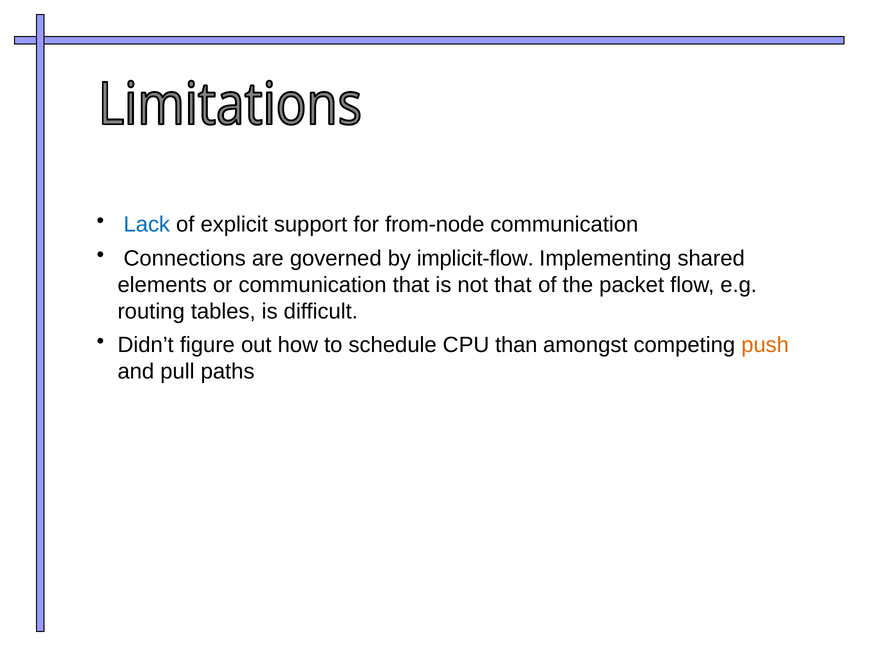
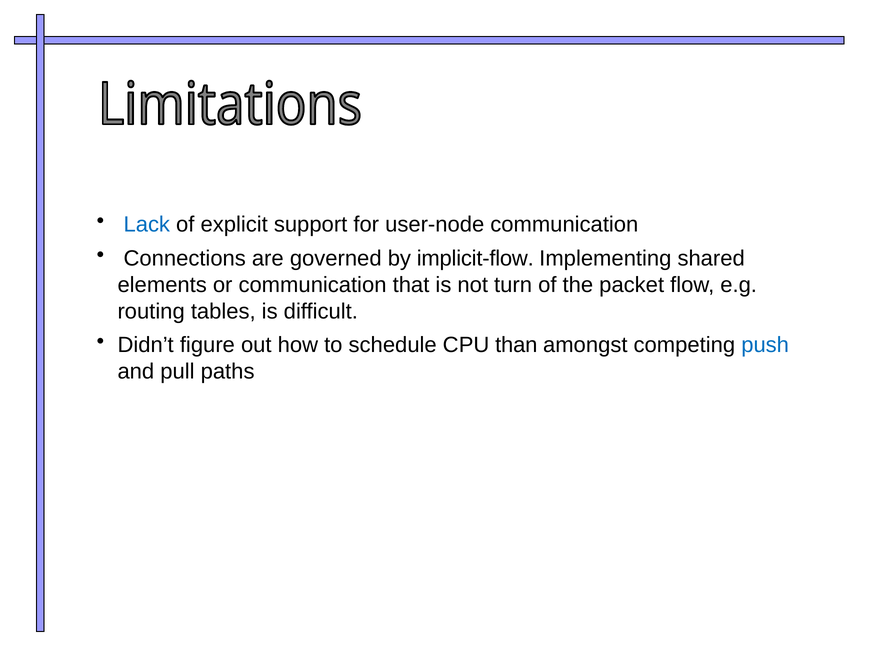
from-node: from-node -> user-node
not that: that -> turn
push colour: orange -> blue
